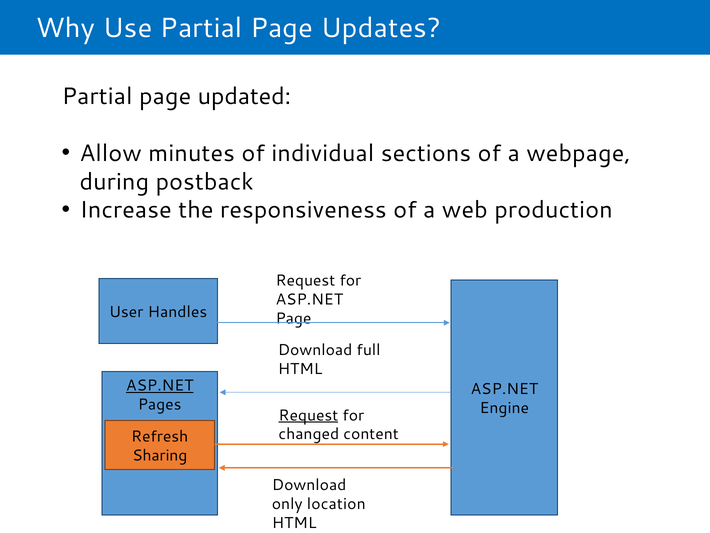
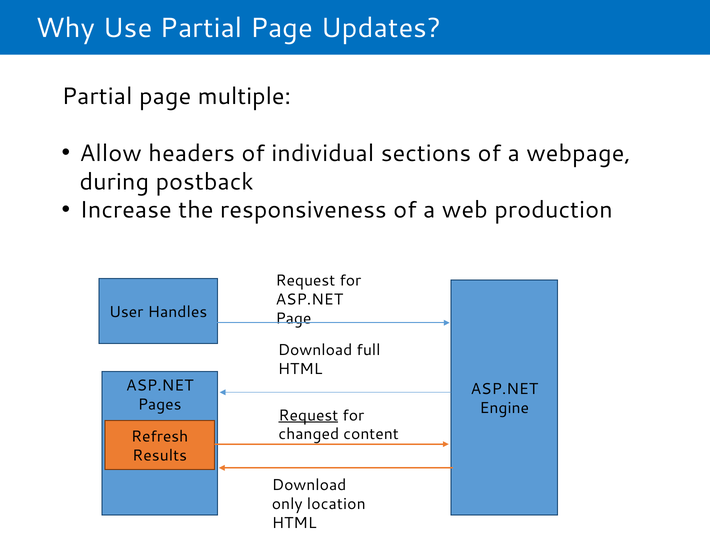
updated: updated -> multiple
minutes: minutes -> headers
ASP.NET at (160, 385) underline: present -> none
Sharing: Sharing -> Results
